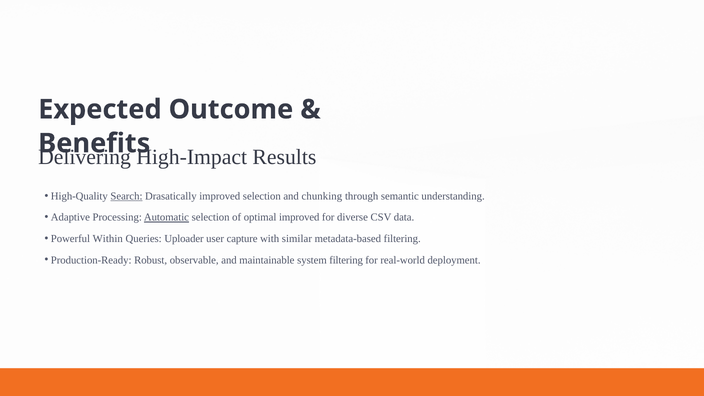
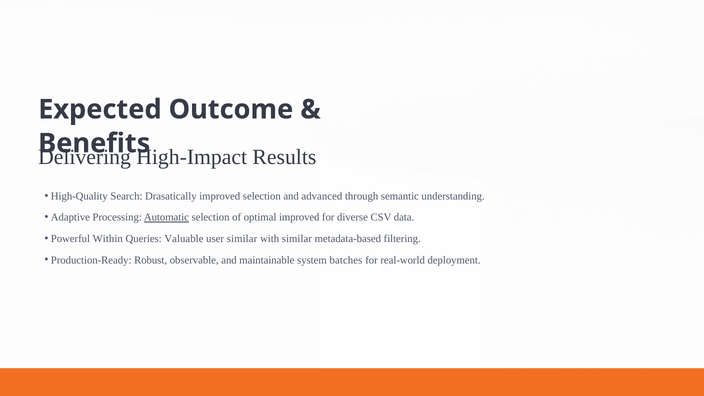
Search underline: present -> none
chunking: chunking -> advanced
Uploader: Uploader -> Valuable
user capture: capture -> similar
system filtering: filtering -> batches
